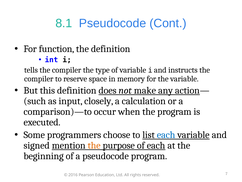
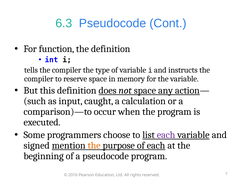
8.1: 8.1 -> 6.3
not make: make -> space
closely: closely -> caught
each at (166, 135) colour: blue -> purple
